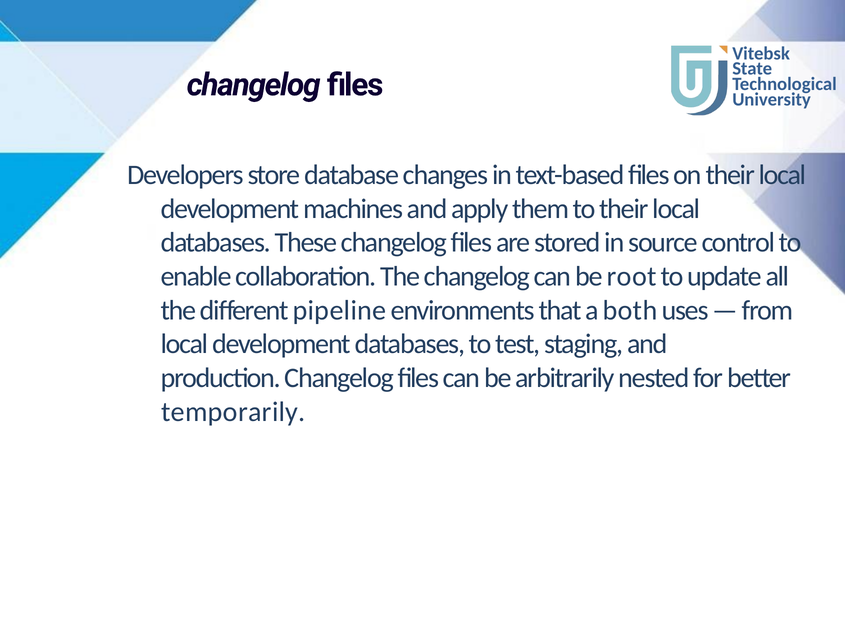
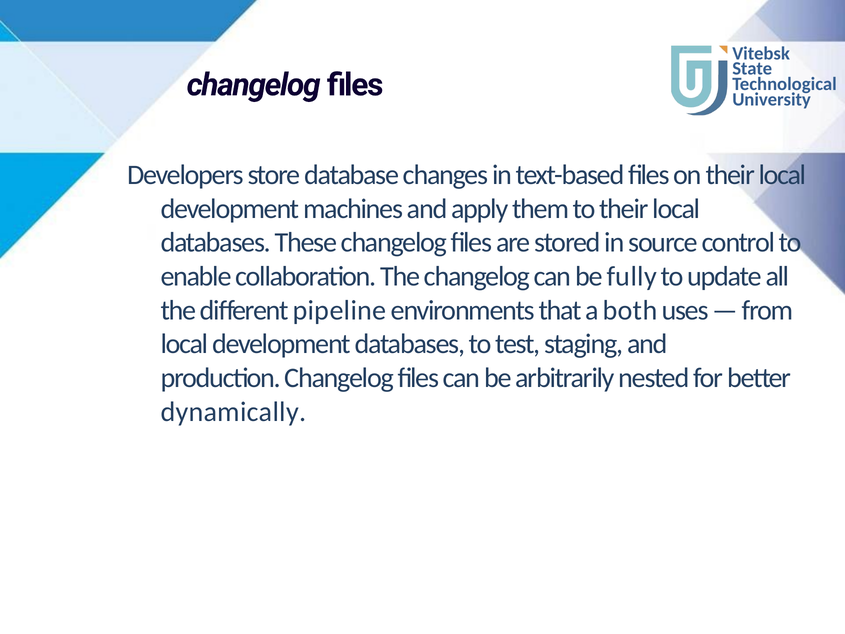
root: root -> fully
temporarily: temporarily -> dynamically
